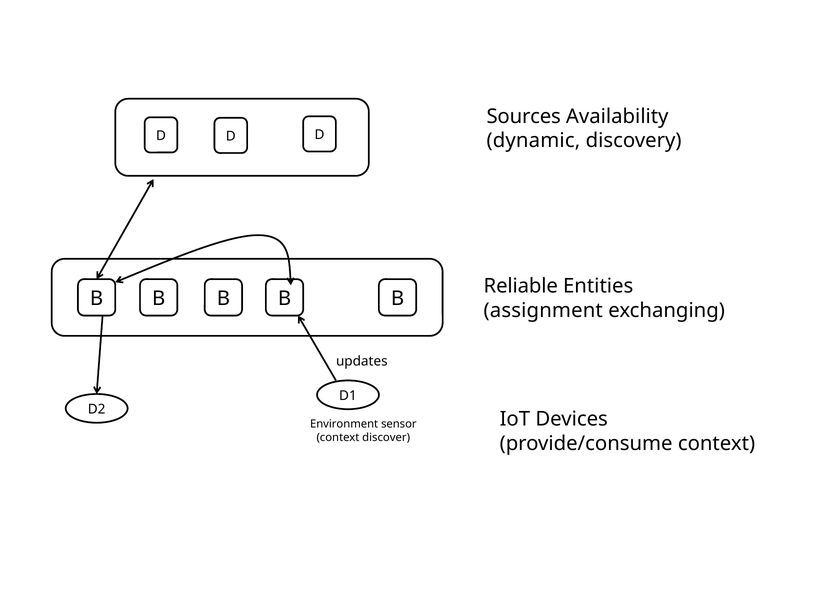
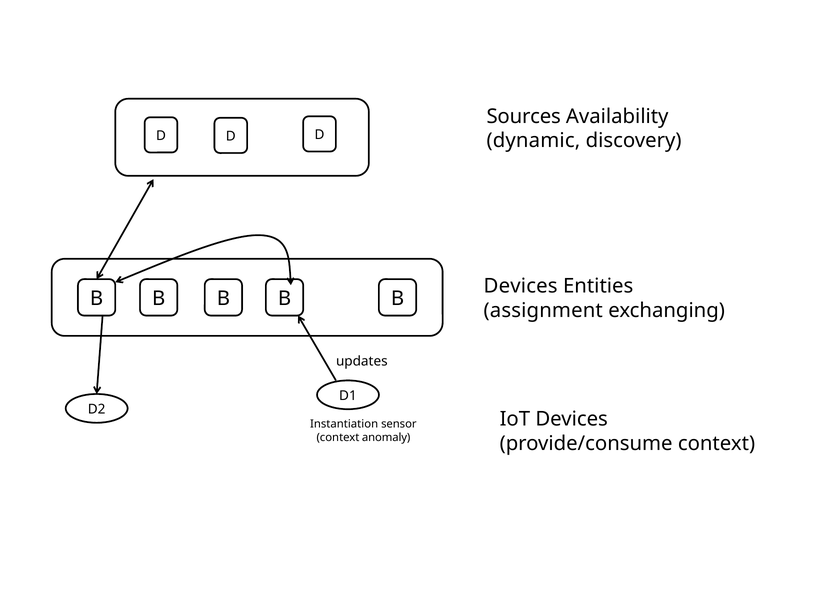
Reliable at (521, 286): Reliable -> Devices
Environment: Environment -> Instantiation
discover: discover -> anomaly
